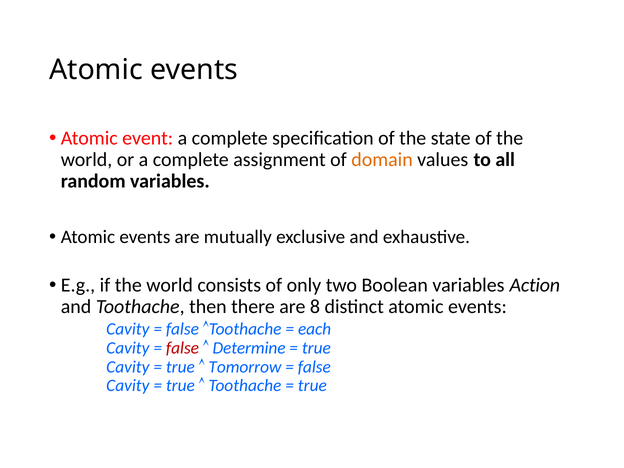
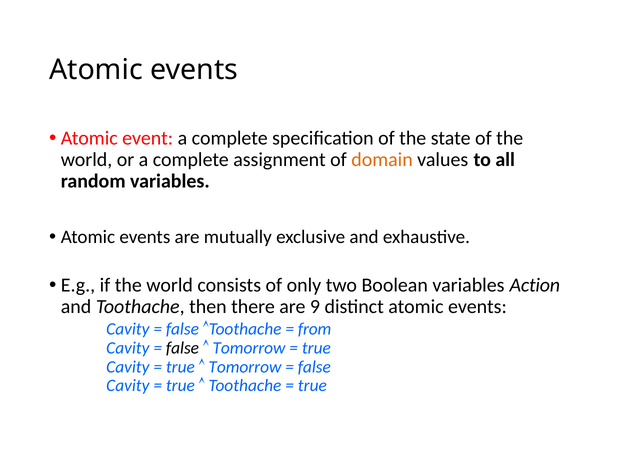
8: 8 -> 9
each: each -> from
false at (182, 348) colour: red -> black
Determine at (249, 348): Determine -> Tomorrow
